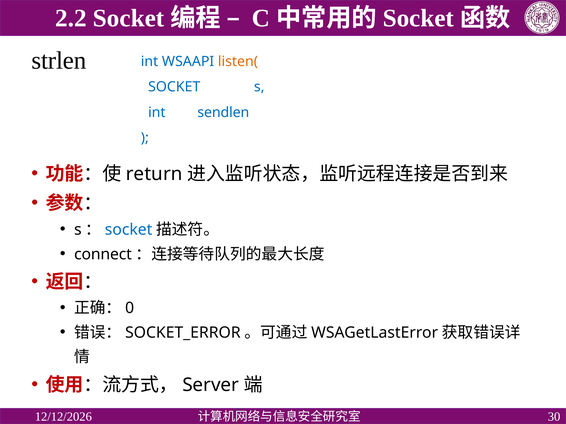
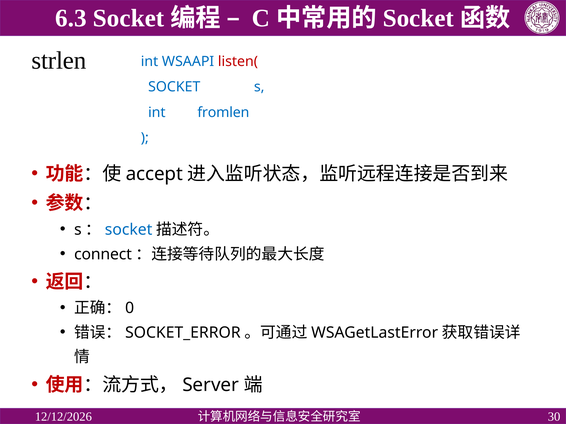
2.2: 2.2 -> 6.3
listen( colour: orange -> red
sendlen: sendlen -> fromlen
return: return -> accept
